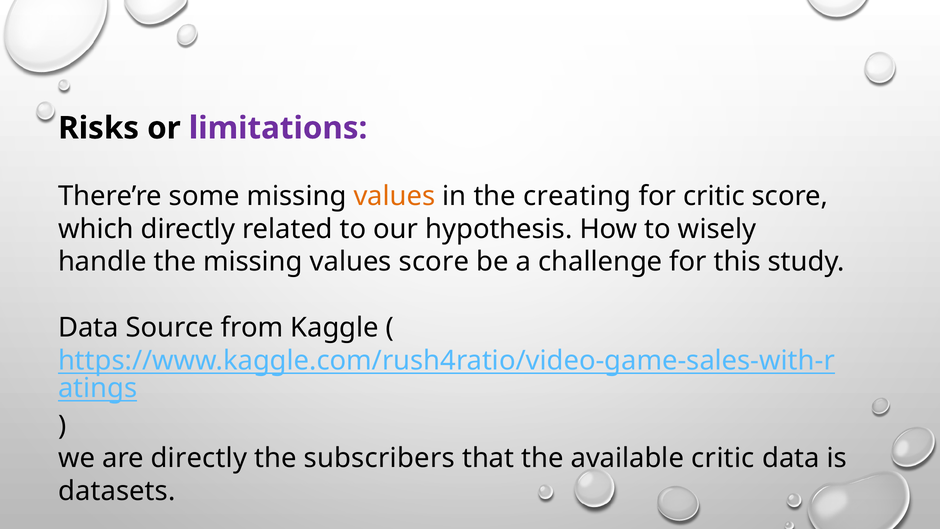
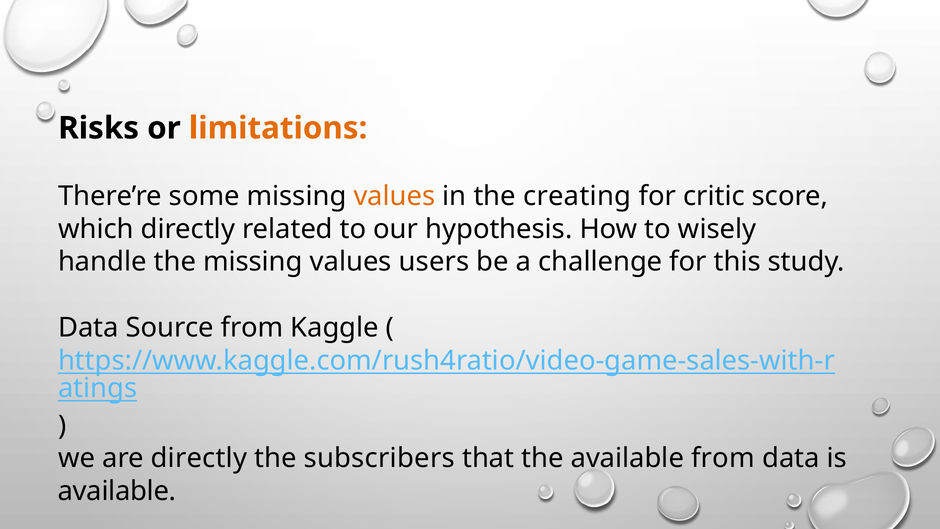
limitations colour: purple -> orange
values score: score -> users
available critic: critic -> from
datasets at (117, 491): datasets -> available
